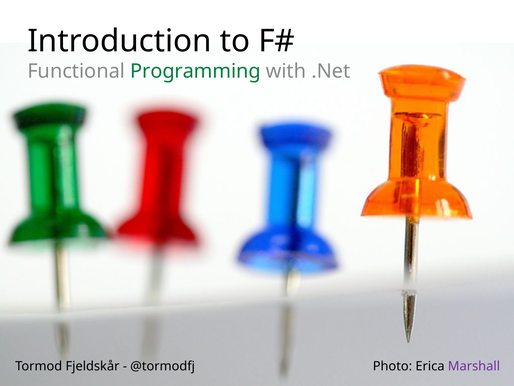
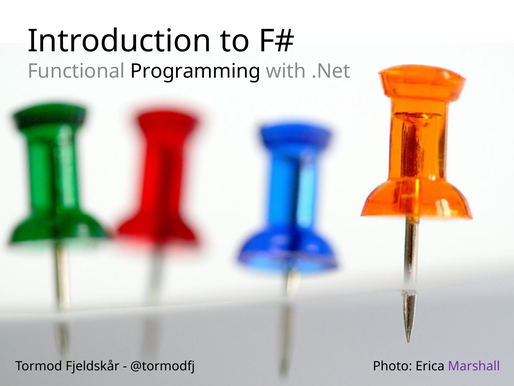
Programming colour: green -> black
